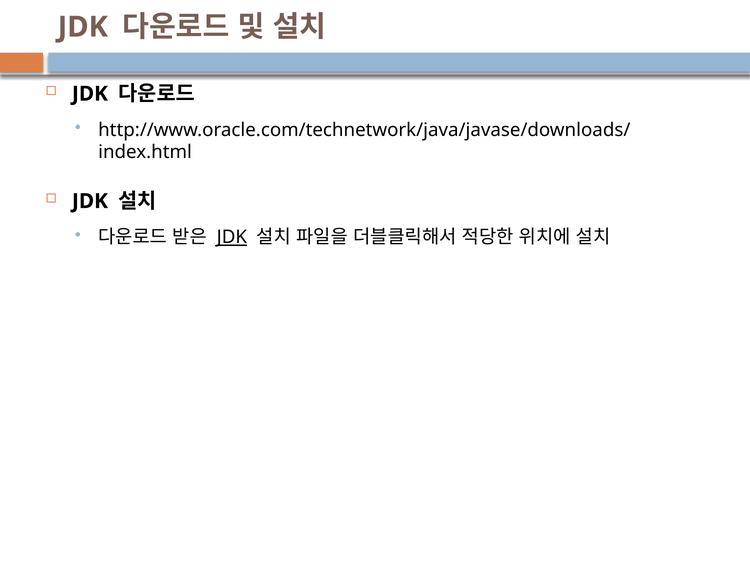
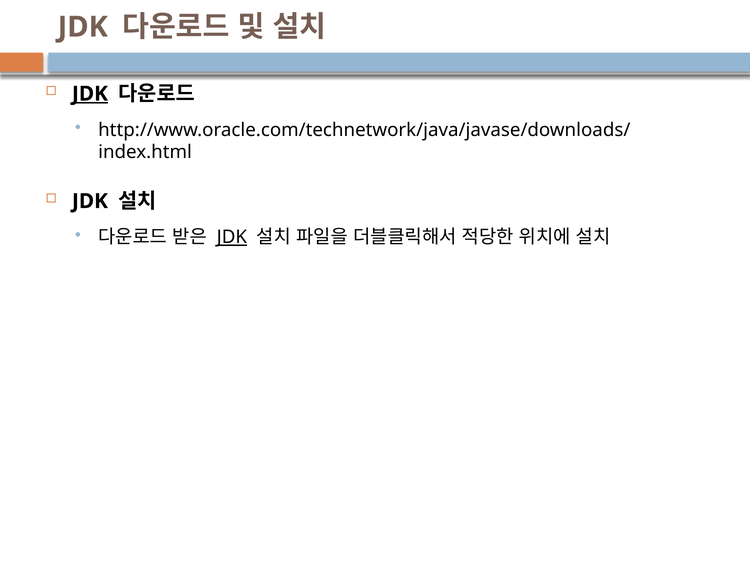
JDK at (90, 94) underline: none -> present
